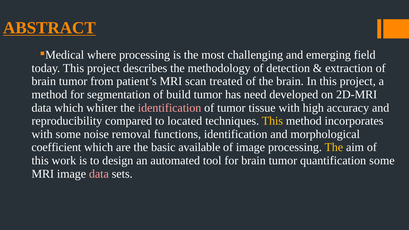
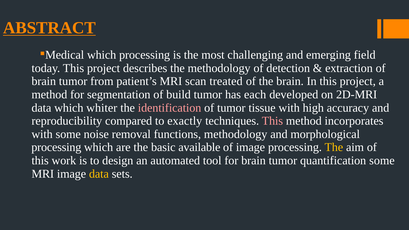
where at (102, 55): where -> which
need: need -> each
located: located -> exactly
This at (272, 121) colour: yellow -> pink
functions identification: identification -> methodology
coefficient at (56, 147): coefficient -> processing
data at (99, 174) colour: pink -> yellow
